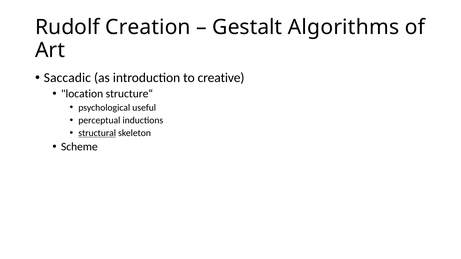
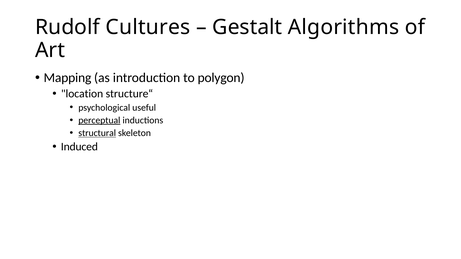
Creation: Creation -> Cultures
Saccadic: Saccadic -> Mapping
creative: creative -> polygon
perceptual underline: none -> present
Scheme: Scheme -> Induced
